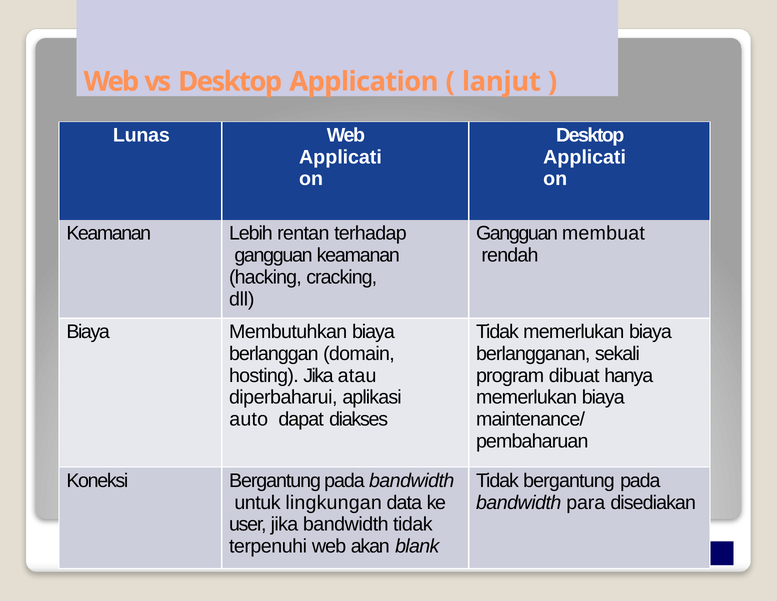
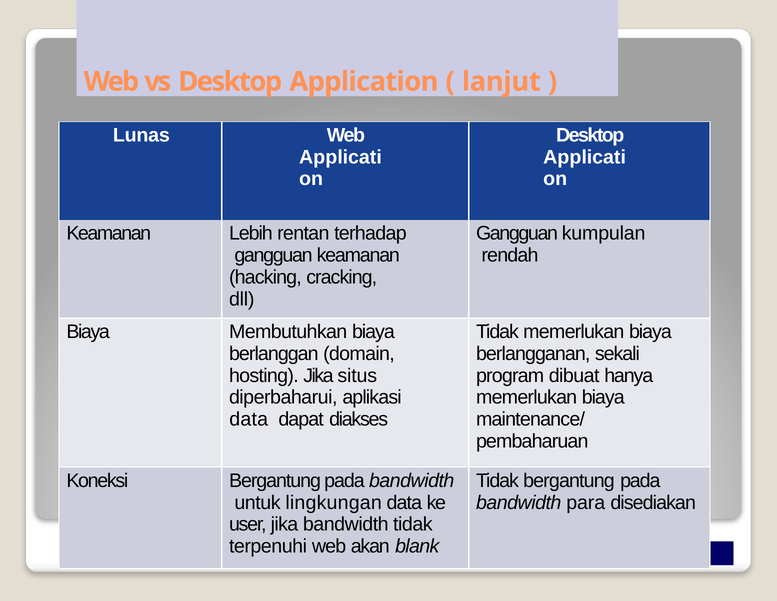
membuat: membuat -> kumpulan
atau: atau -> situs
auto at (249, 419): auto -> data
